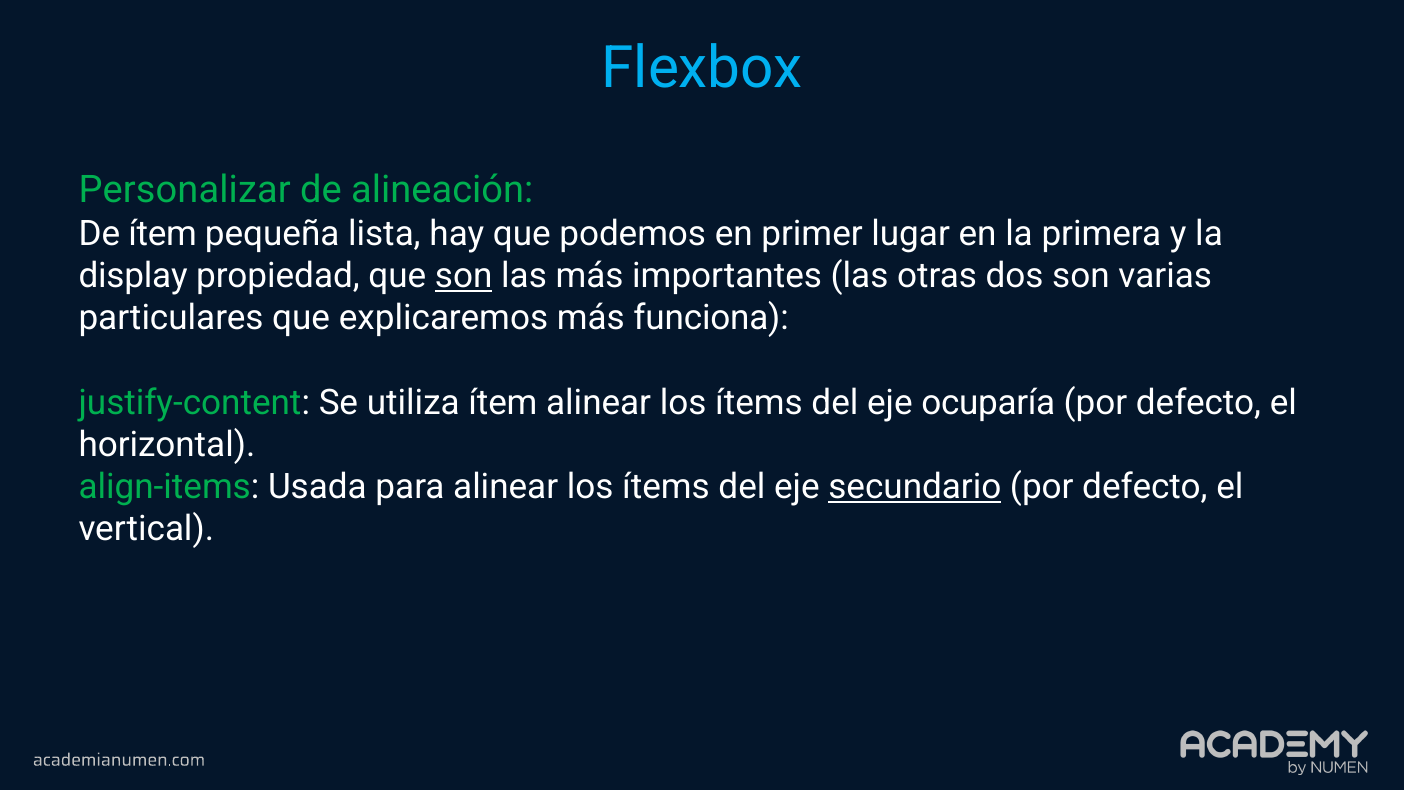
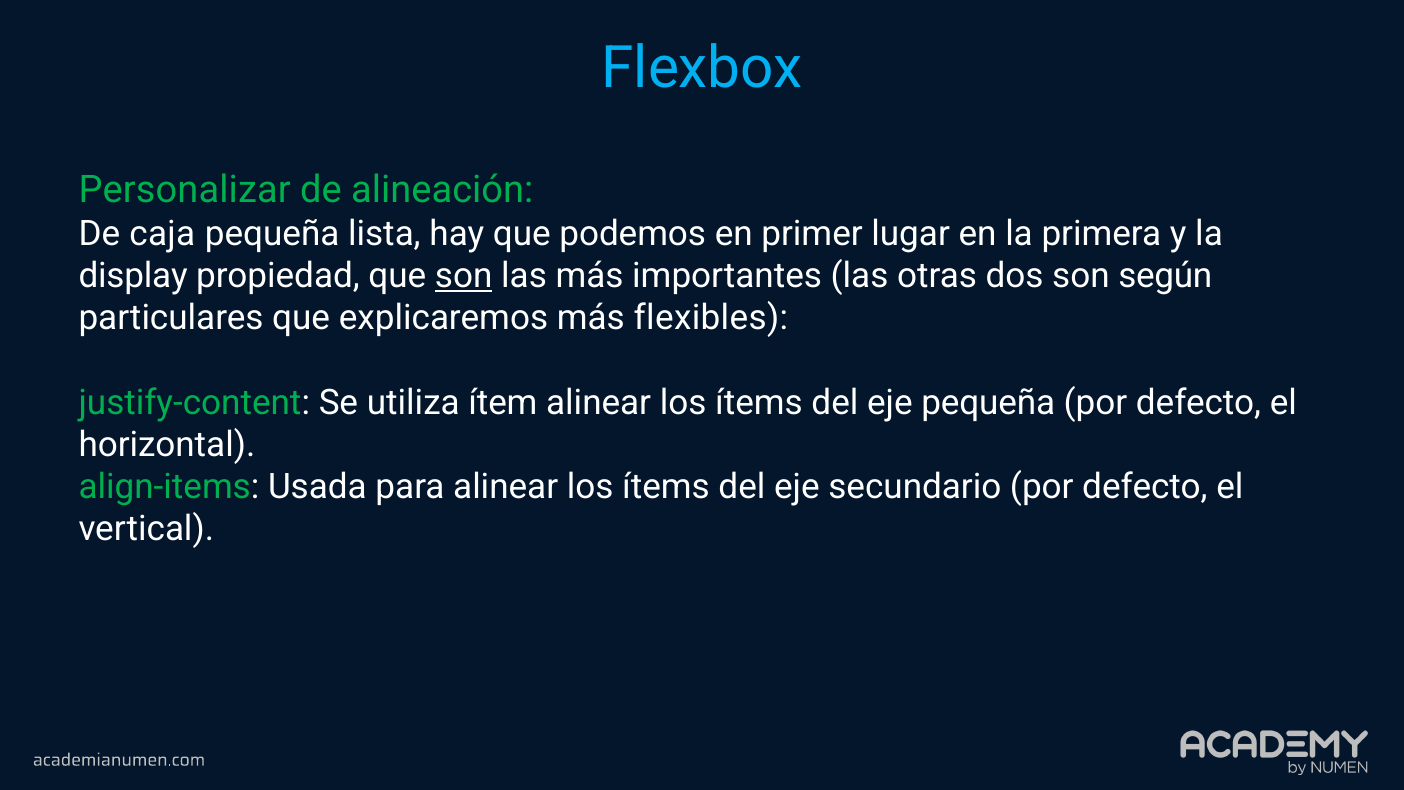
De ítem: ítem -> caja
varias: varias -> según
funciona: funciona -> flexibles
eje ocuparía: ocuparía -> pequeña
secundario underline: present -> none
